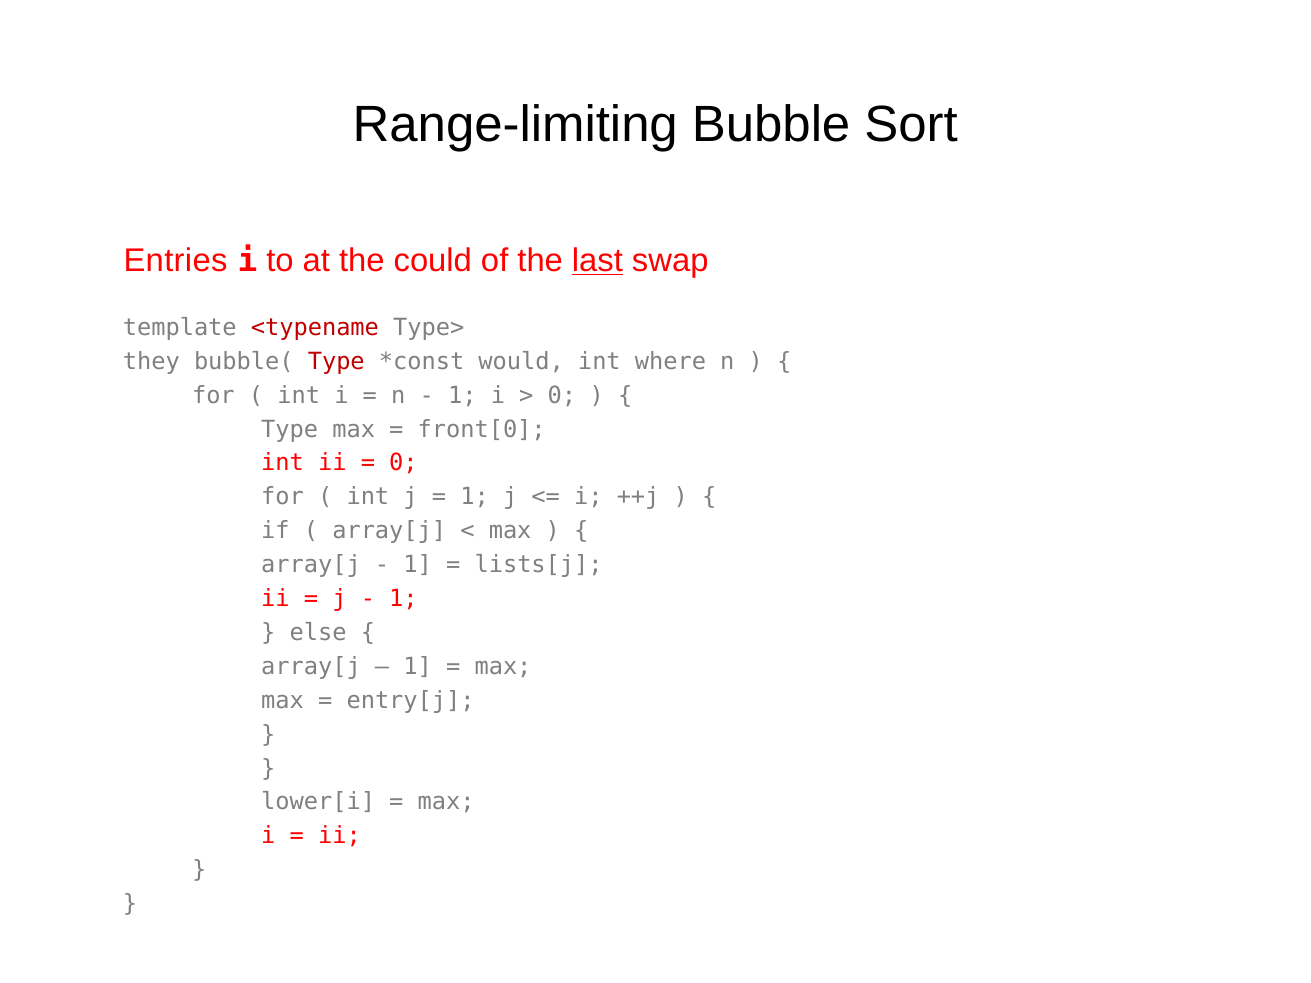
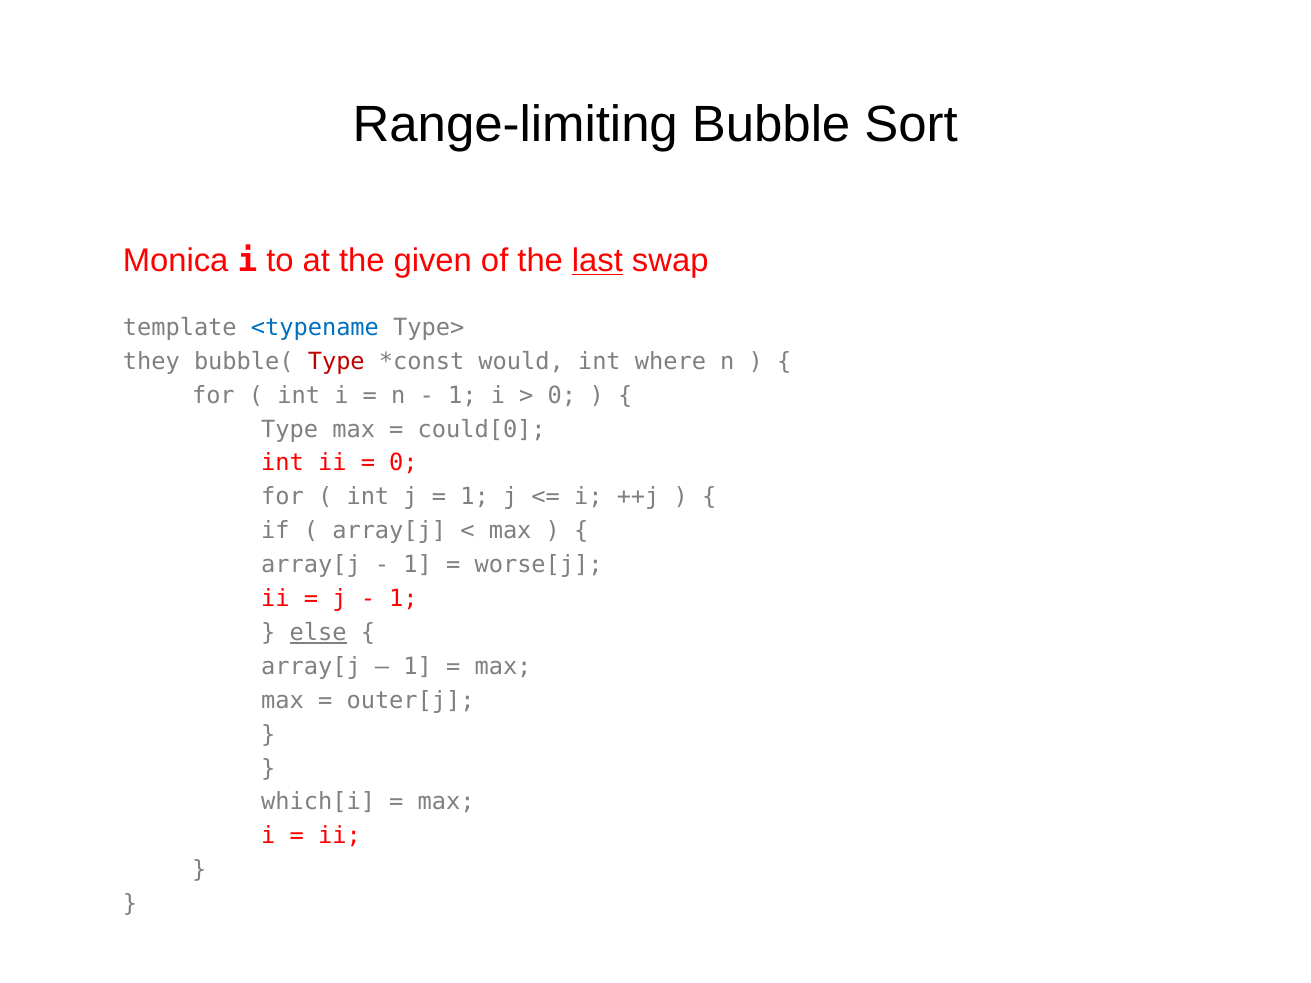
Entries: Entries -> Monica
could: could -> given
<typename colour: red -> blue
front[0: front[0 -> could[0
lists[j: lists[j -> worse[j
else underline: none -> present
entry[j: entry[j -> outer[j
lower[i: lower[i -> which[i
